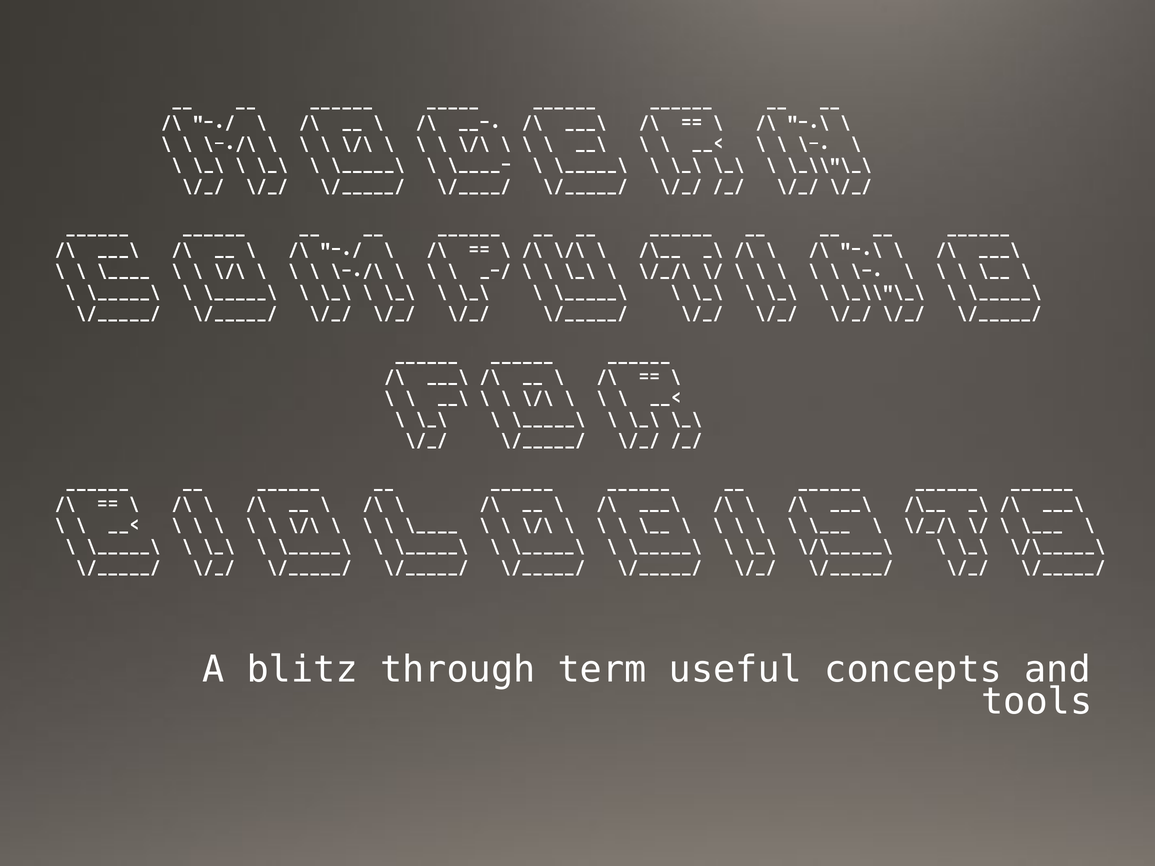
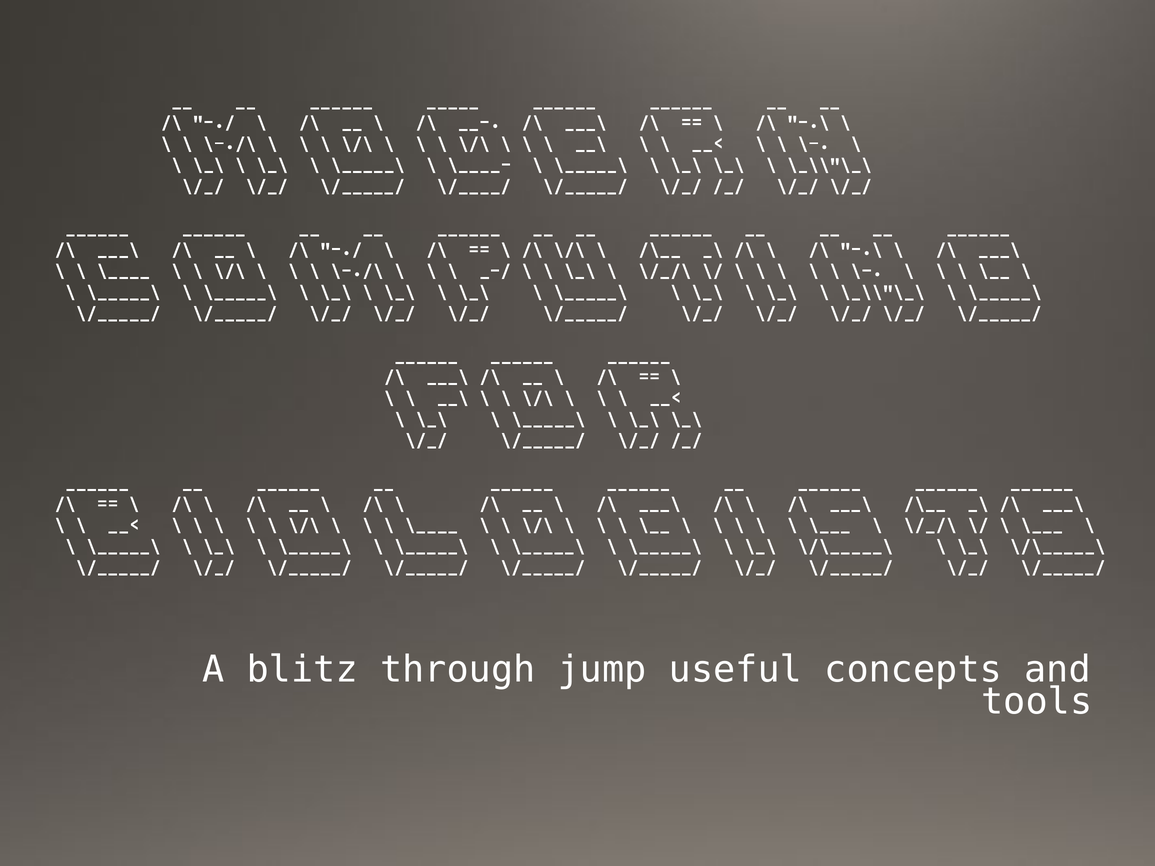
term: term -> jump
